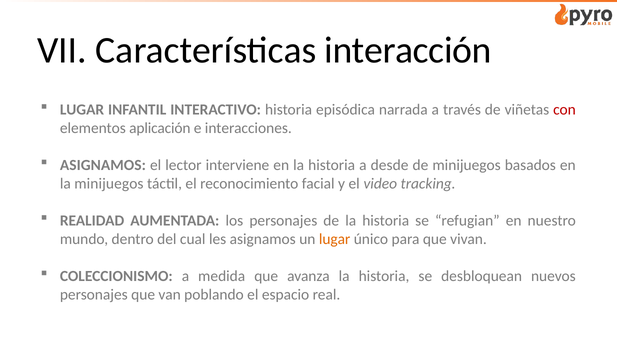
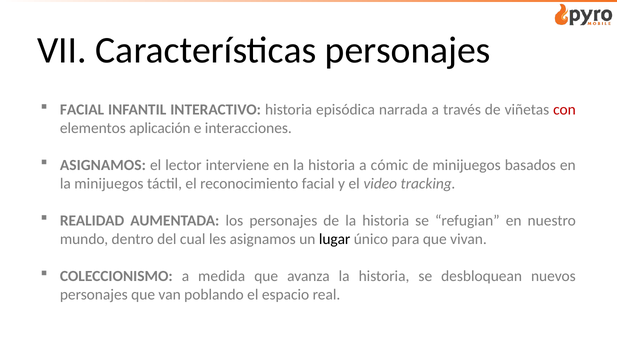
Características interacción: interacción -> personajes
LUGAR at (82, 110): LUGAR -> FACIAL
desde: desde -> cómic
lugar at (335, 239) colour: orange -> black
